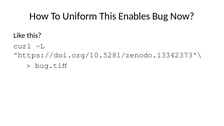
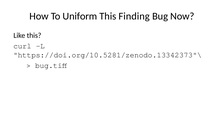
Enables: Enables -> Finding
